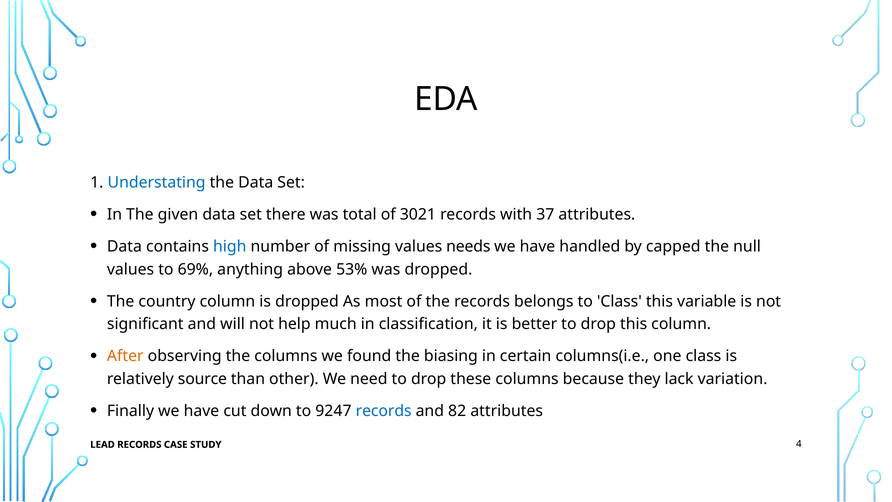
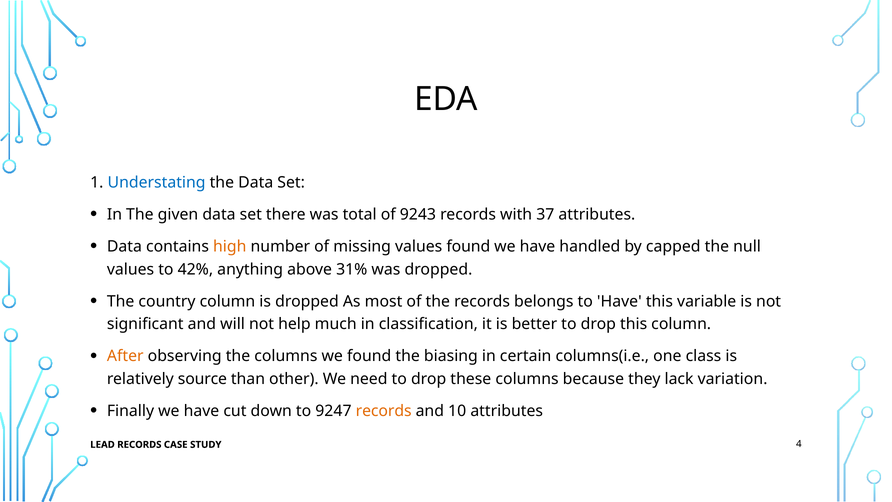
3021: 3021 -> 9243
high colour: blue -> orange
values needs: needs -> found
69%: 69% -> 42%
53%: 53% -> 31%
to Class: Class -> Have
records at (384, 411) colour: blue -> orange
82: 82 -> 10
